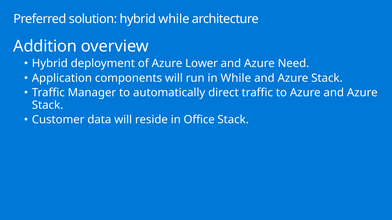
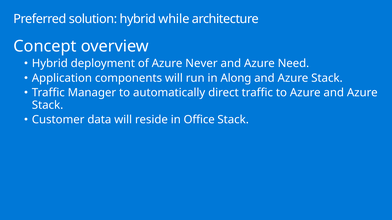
Addition: Addition -> Concept
Lower: Lower -> Never
in While: While -> Along
